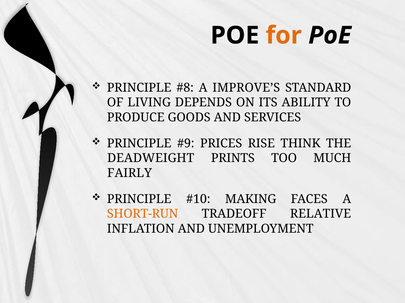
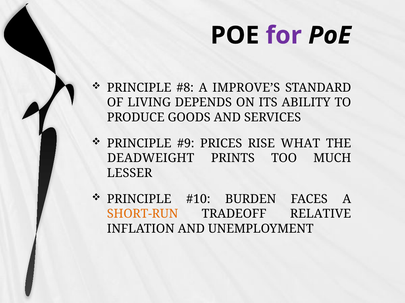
for colour: orange -> purple
THINK: THINK -> WHAT
FAIRLY: FAIRLY -> LESSER
MAKING: MAKING -> BURDEN
